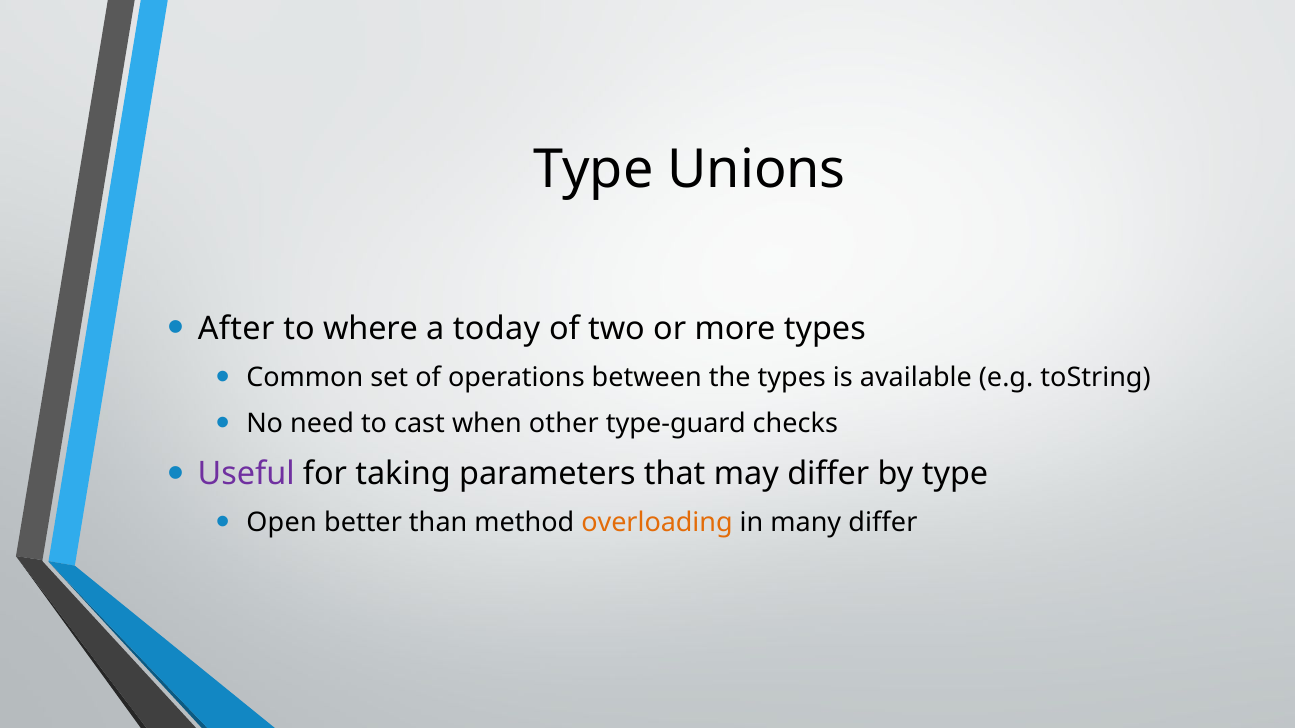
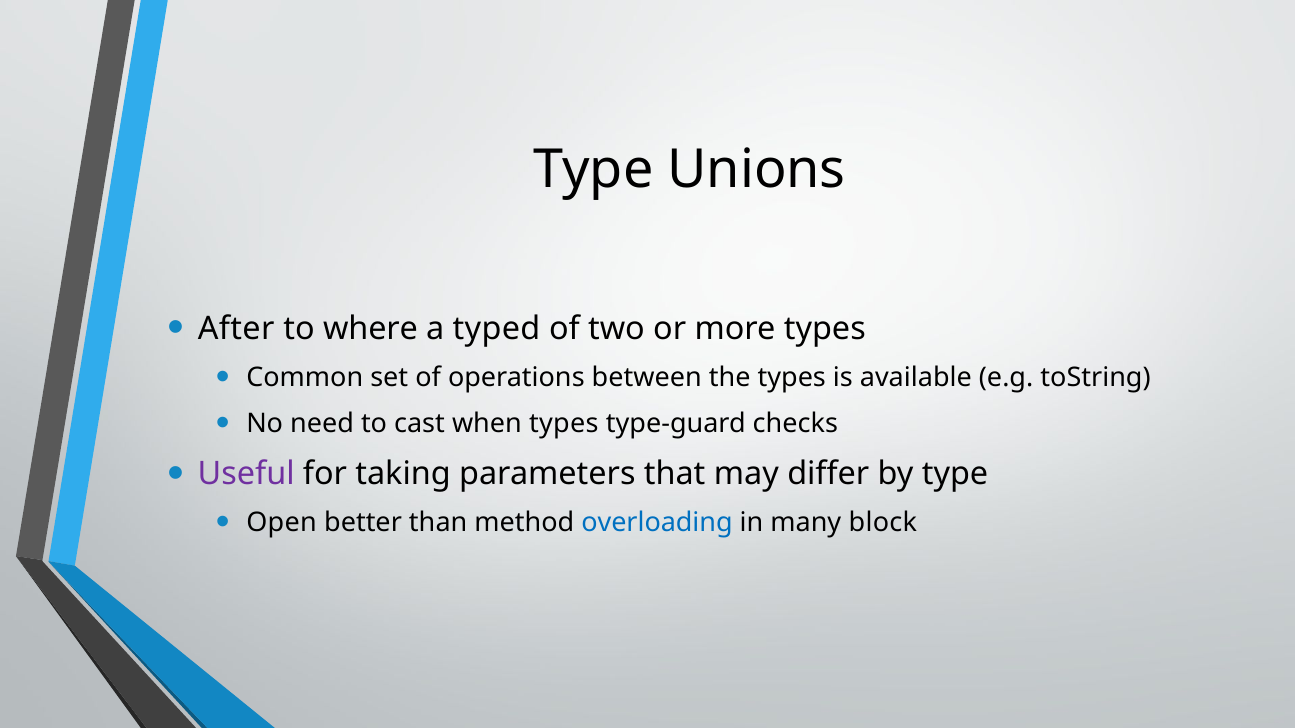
today: today -> typed
when other: other -> types
overloading colour: orange -> blue
many differ: differ -> block
